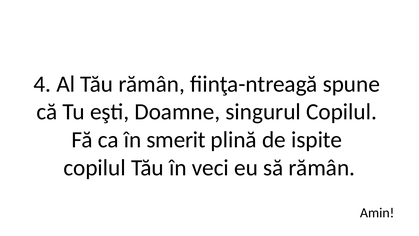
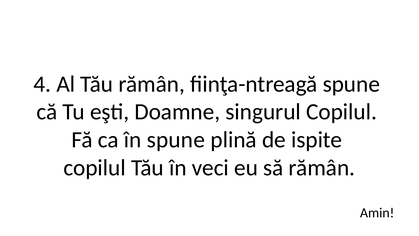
în smerit: smerit -> spune
